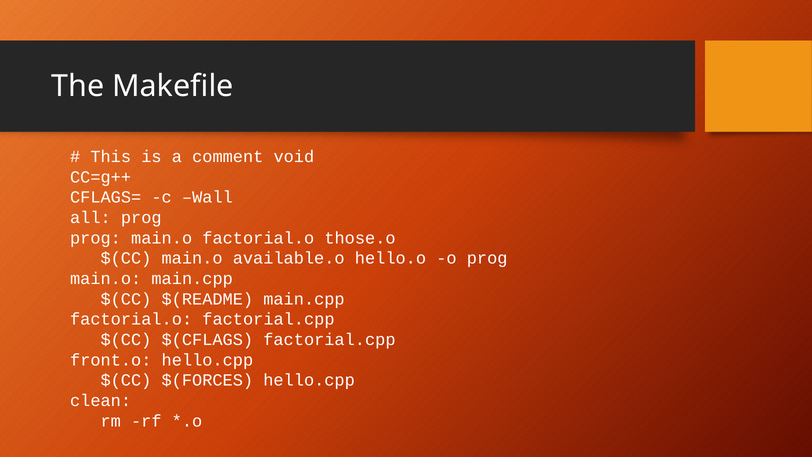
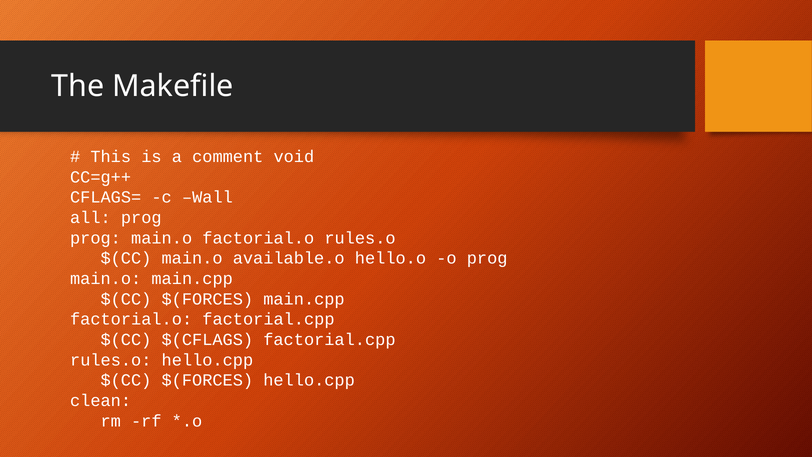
factorial.o those.o: those.o -> rules.o
$(README at (207, 299): $(README -> $(FORCES
front.o at (111, 360): front.o -> rules.o
